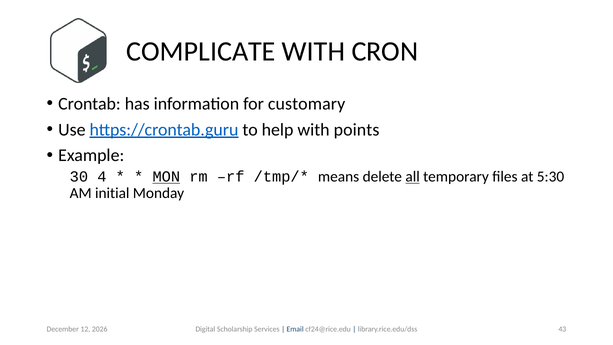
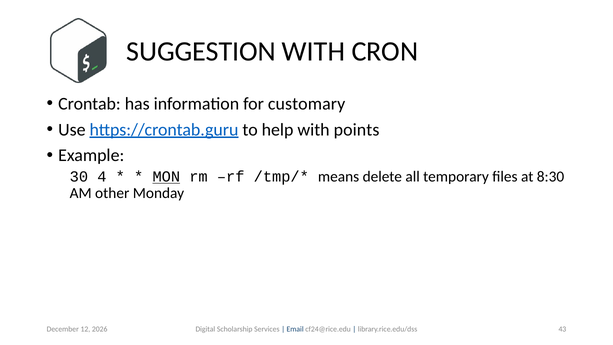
COMPLICATE: COMPLICATE -> SUGGESTION
all underline: present -> none
5:30: 5:30 -> 8:30
initial: initial -> other
